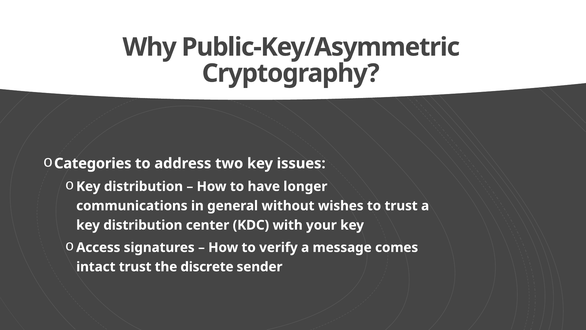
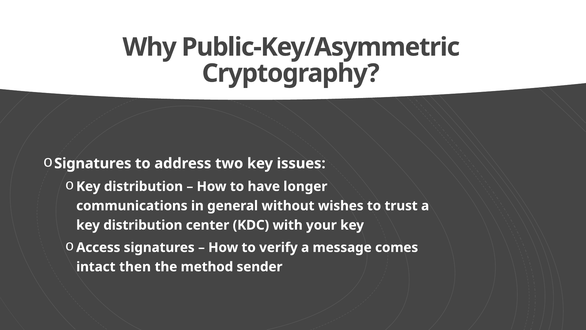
Categories at (93, 163): Categories -> Signatures
intact trust: trust -> then
discrete: discrete -> method
